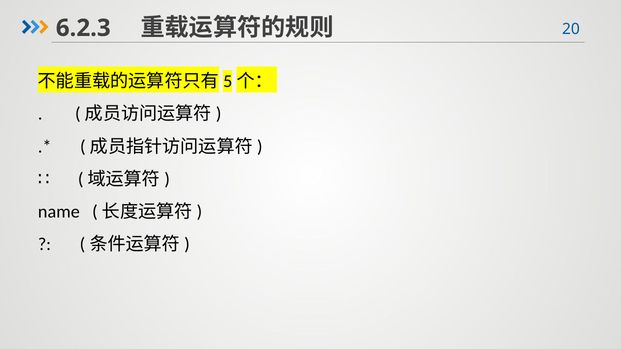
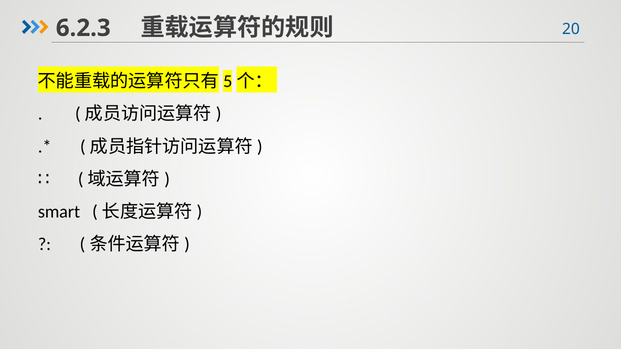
name: name -> smart
